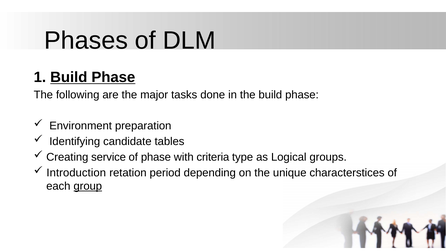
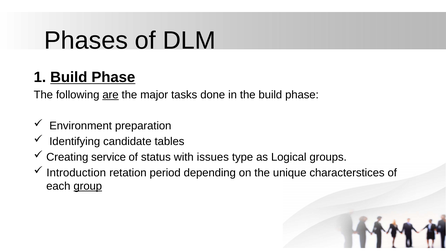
are underline: none -> present
of phase: phase -> status
criteria: criteria -> issues
